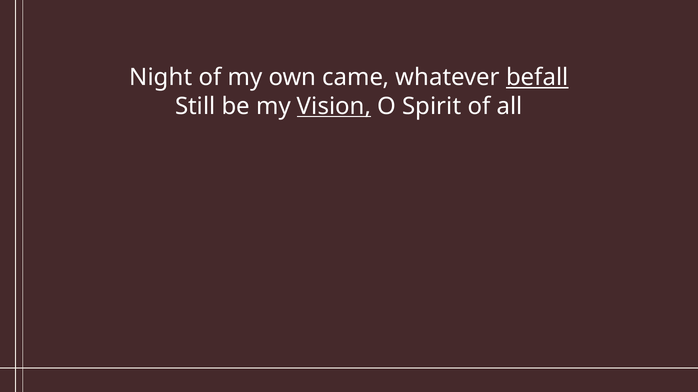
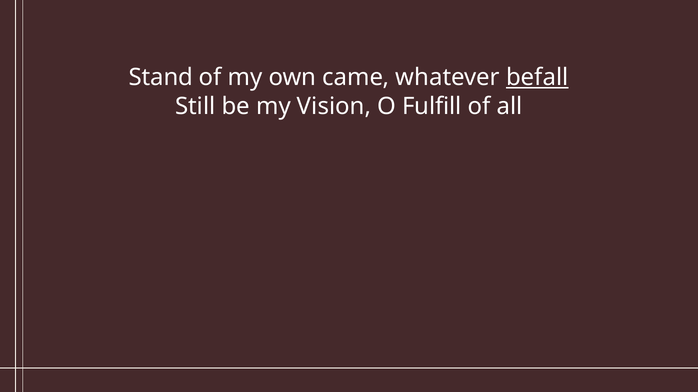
Night: Night -> Stand
Vision underline: present -> none
Spirit: Spirit -> Fulfill
